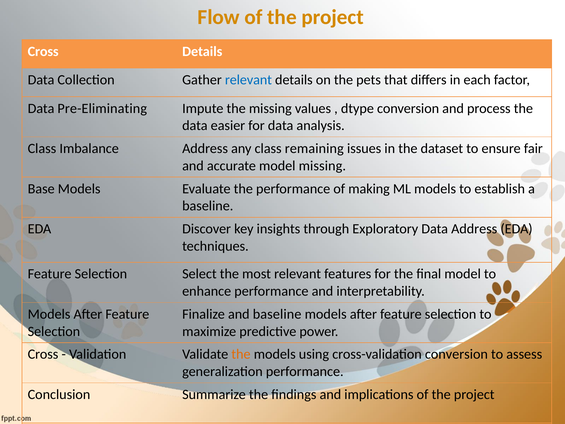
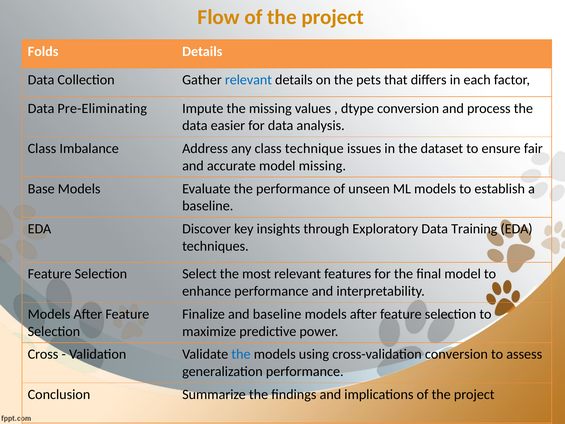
Cross at (43, 51): Cross -> Folds
remaining: remaining -> technique
making: making -> unseen
Data Address: Address -> Training
the at (241, 354) colour: orange -> blue
